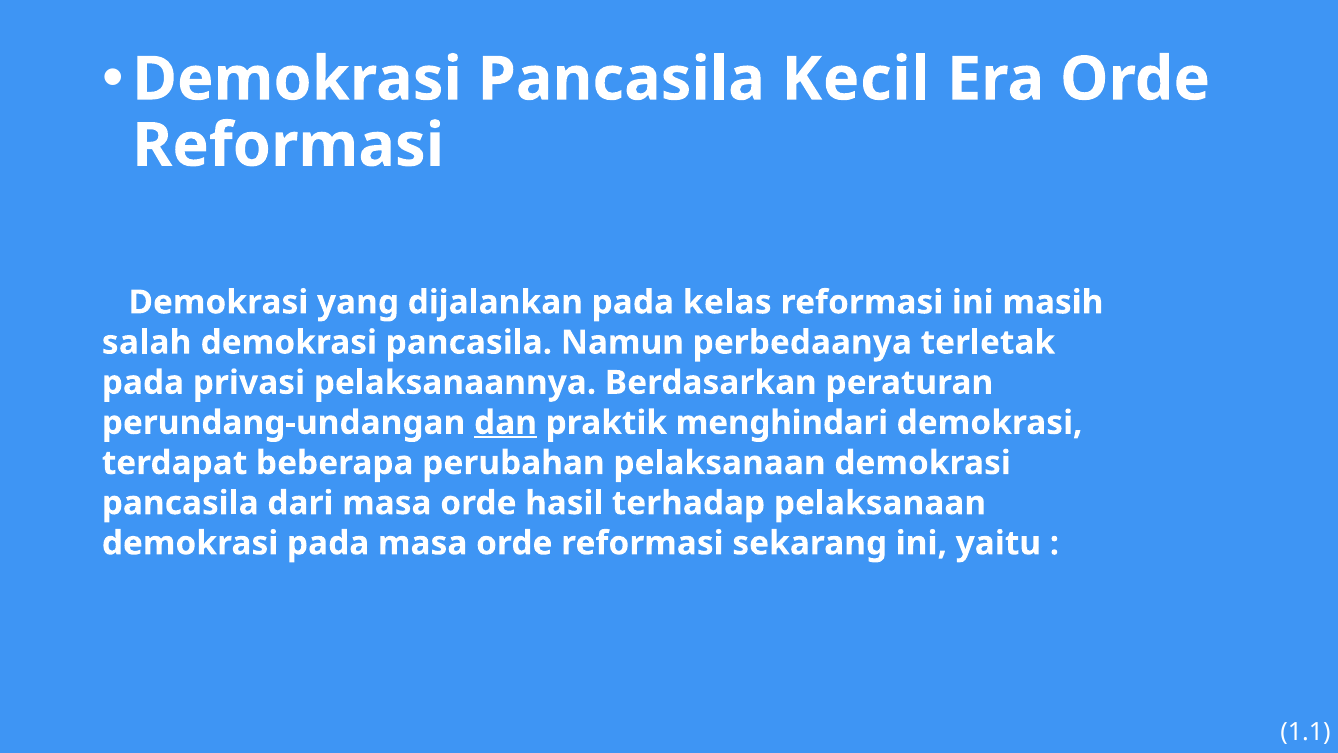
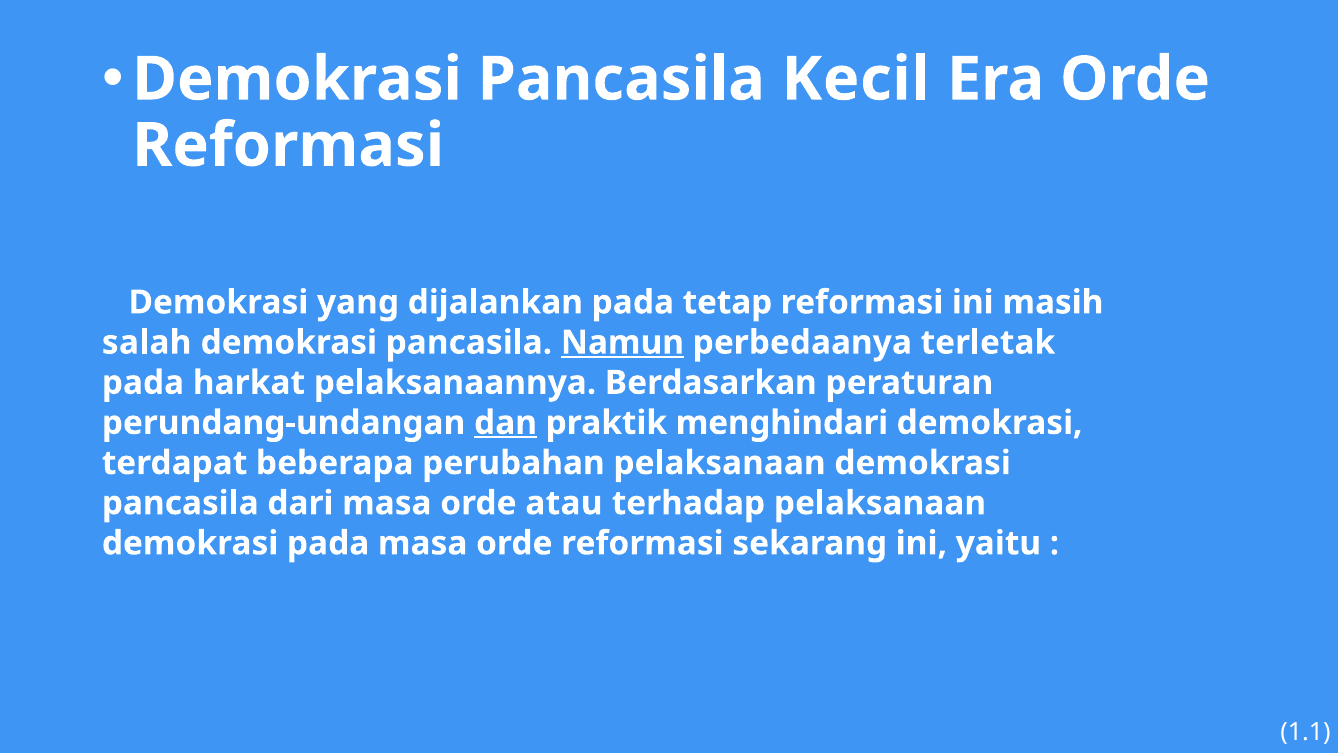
kelas: kelas -> tetap
Namun underline: none -> present
privasi: privasi -> harkat
hasil: hasil -> atau
